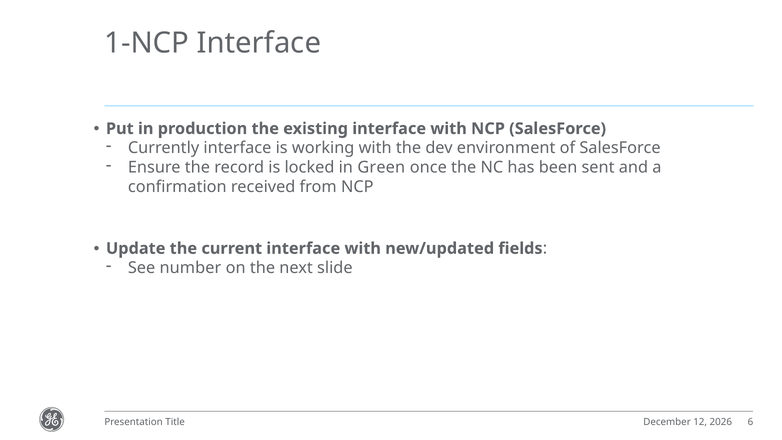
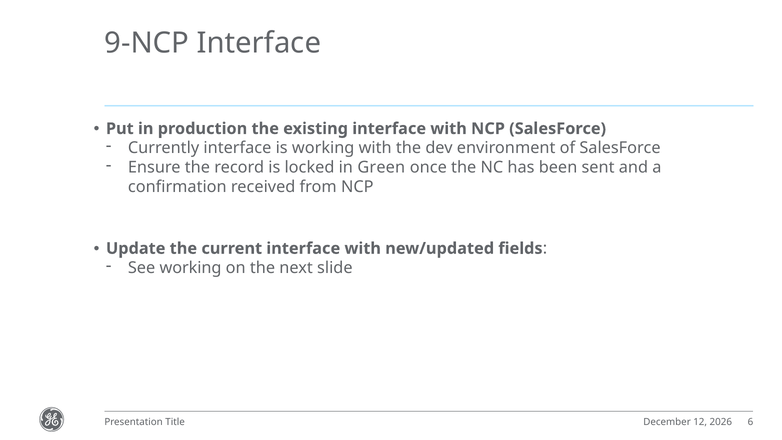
1-NCP: 1-NCP -> 9-NCP
See number: number -> working
